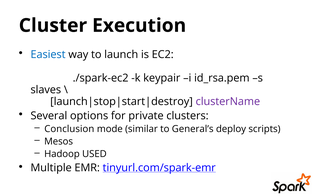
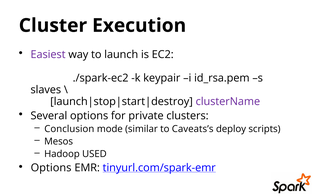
Easiest colour: blue -> purple
General’s: General’s -> Caveats’s
Multiple at (51, 167): Multiple -> Options
